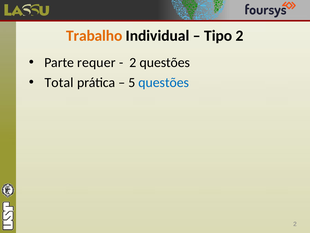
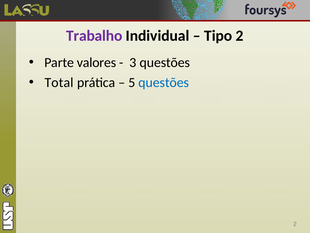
Trabalho colour: orange -> purple
requer: requer -> valores
2 at (133, 62): 2 -> 3
